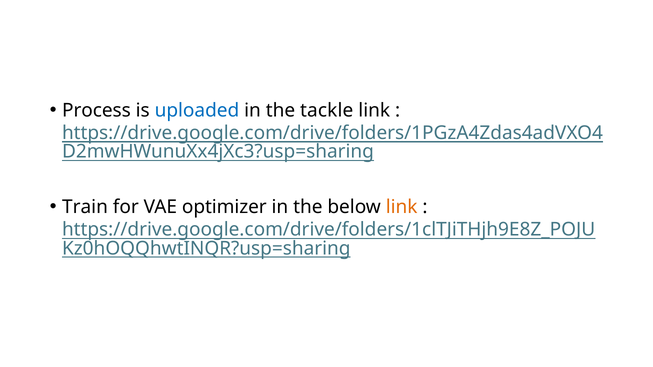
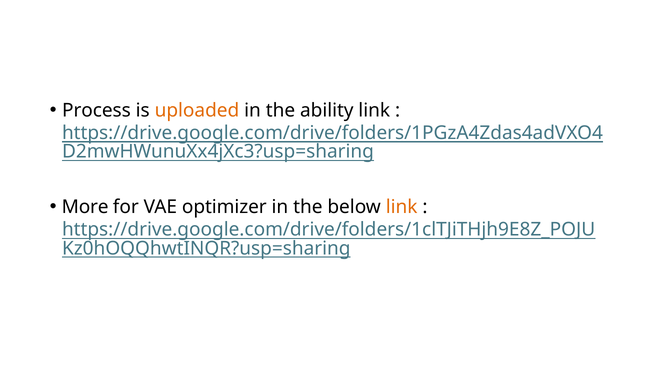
uploaded colour: blue -> orange
tackle: tackle -> ability
Train: Train -> More
